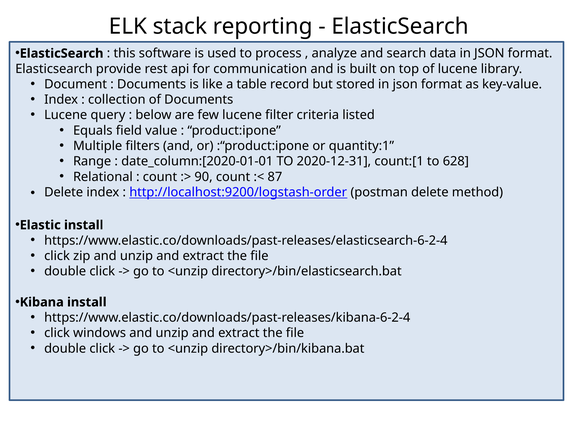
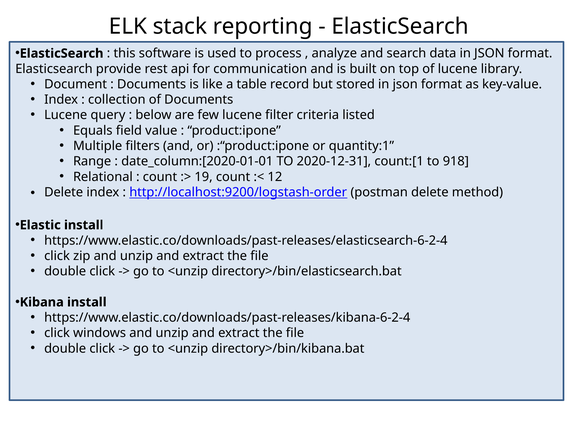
628: 628 -> 918
90: 90 -> 19
87: 87 -> 12
